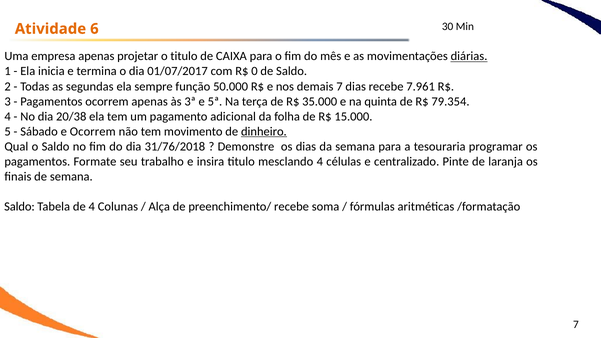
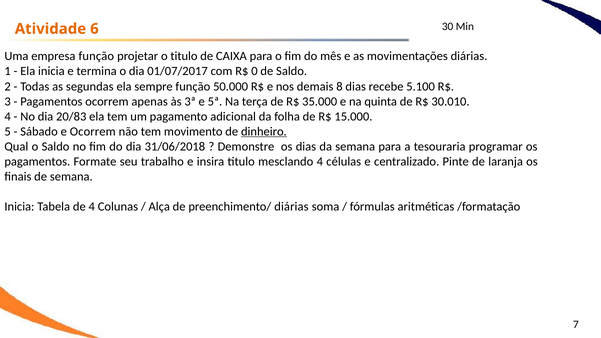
empresa apenas: apenas -> função
diárias at (469, 56) underline: present -> none
demais 7: 7 -> 8
7.961: 7.961 -> 5.100
79.354: 79.354 -> 30.010
20/38: 20/38 -> 20/83
31/76/2018: 31/76/2018 -> 31/06/2018
Saldo at (20, 207): Saldo -> Inicia
preenchimento/ recebe: recebe -> diárias
